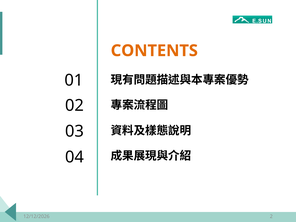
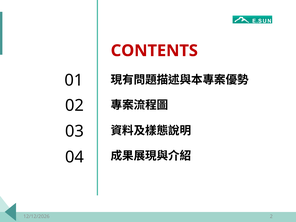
CONTENTS colour: orange -> red
